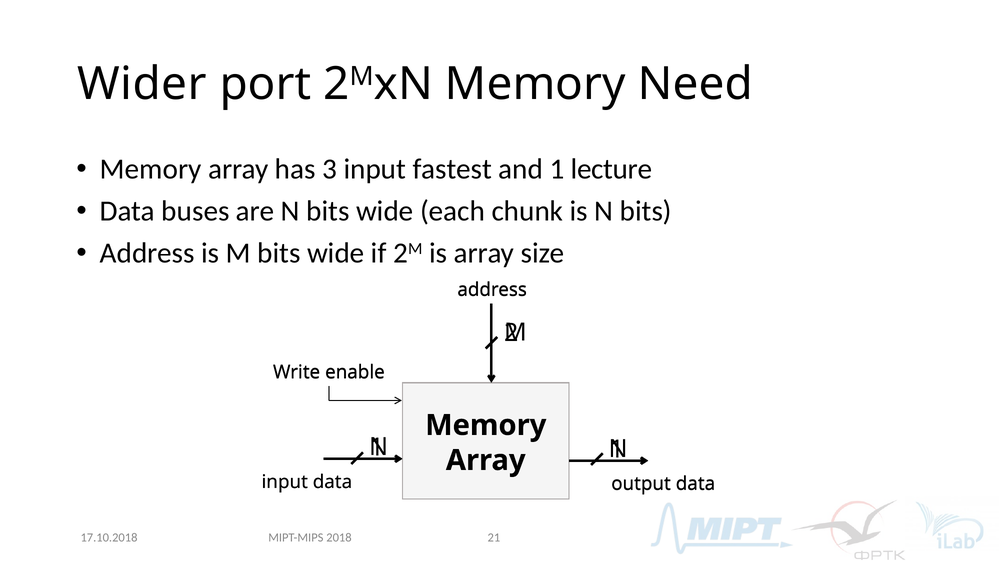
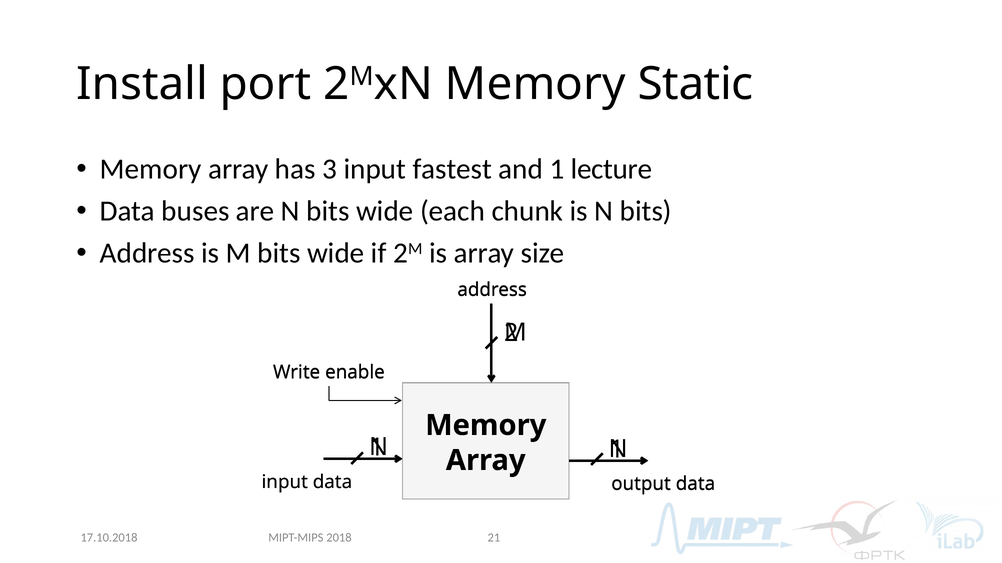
Wider: Wider -> Install
Need: Need -> Static
